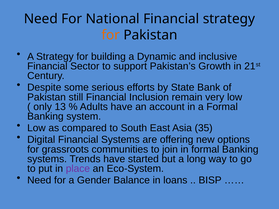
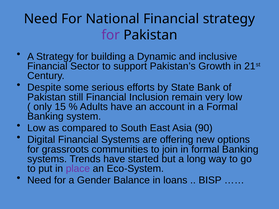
for at (111, 35) colour: orange -> purple
13: 13 -> 15
35: 35 -> 90
